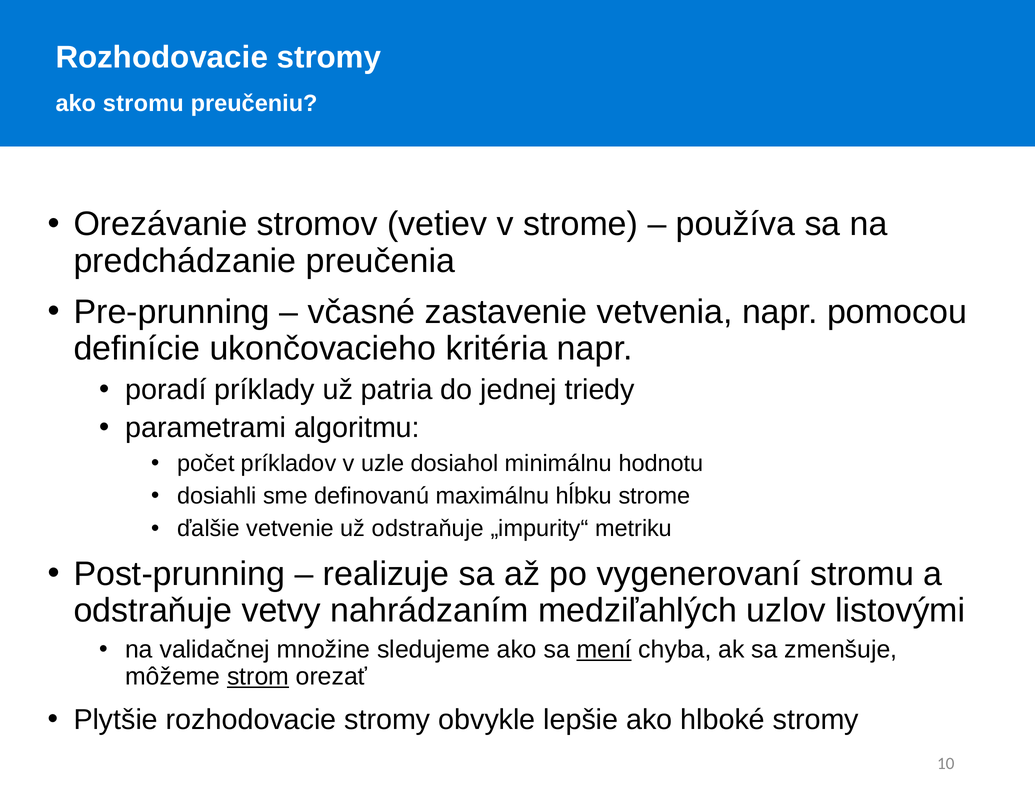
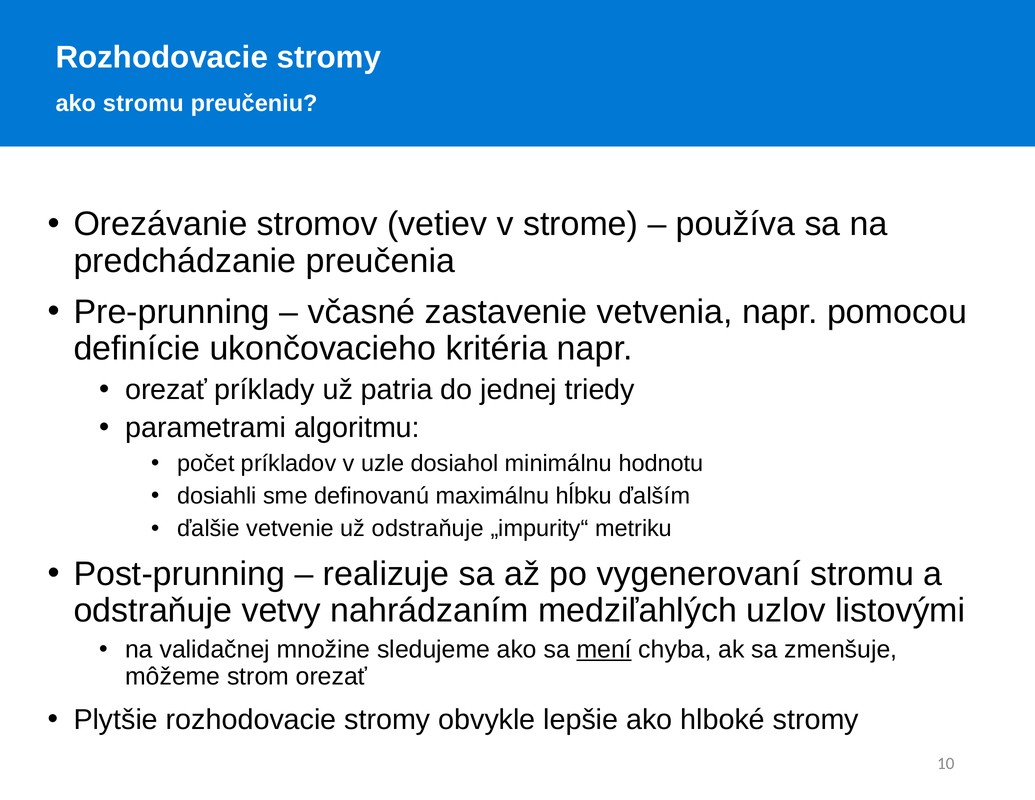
poradí at (166, 390): poradí -> orezať
hĺbku strome: strome -> ďalším
strom underline: present -> none
